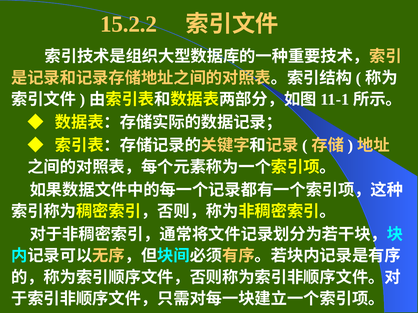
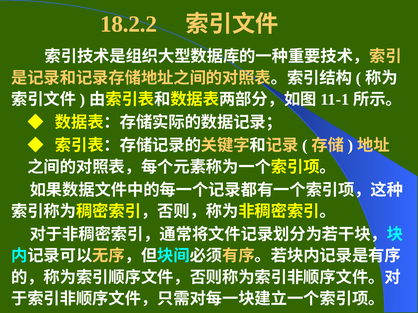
15.2.2: 15.2.2 -> 18.2.2
